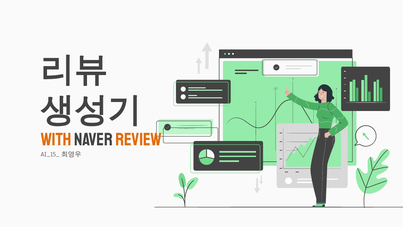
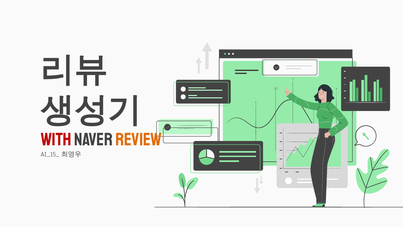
with colour: orange -> red
